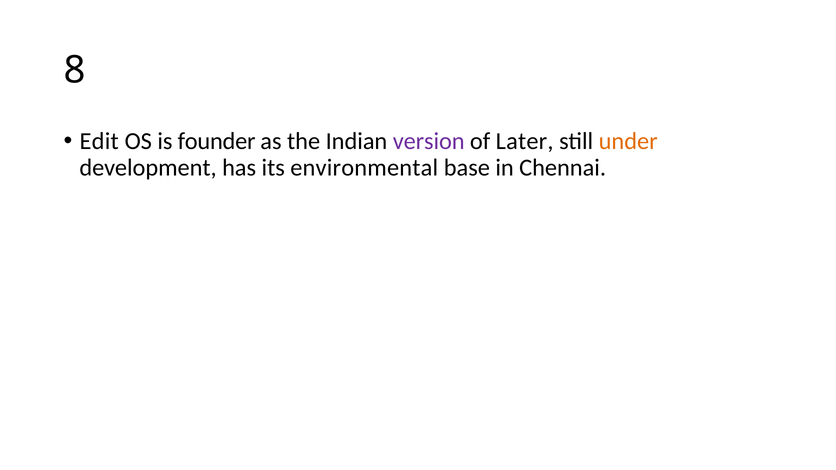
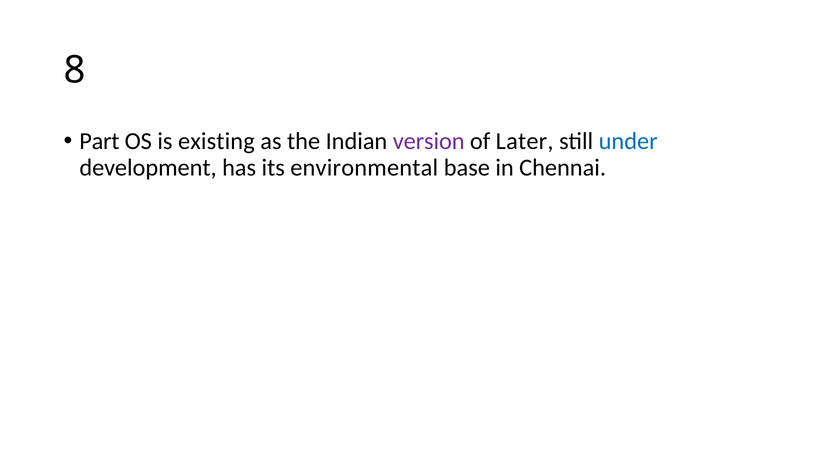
Edit: Edit -> Part
founder: founder -> existing
under colour: orange -> blue
